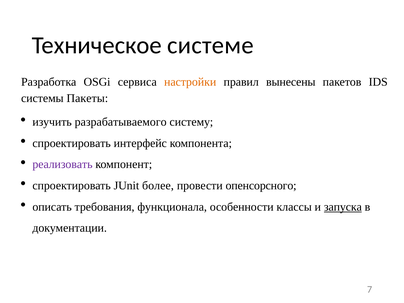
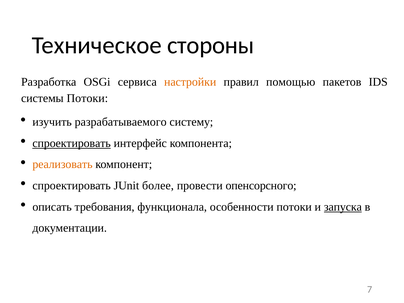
системе: системе -> стороны
вынесены: вынесены -> помощью
системы Пакеты: Пакеты -> Потоки
спроектировать at (72, 143) underline: none -> present
реализовать colour: purple -> orange
особенности классы: классы -> потоки
